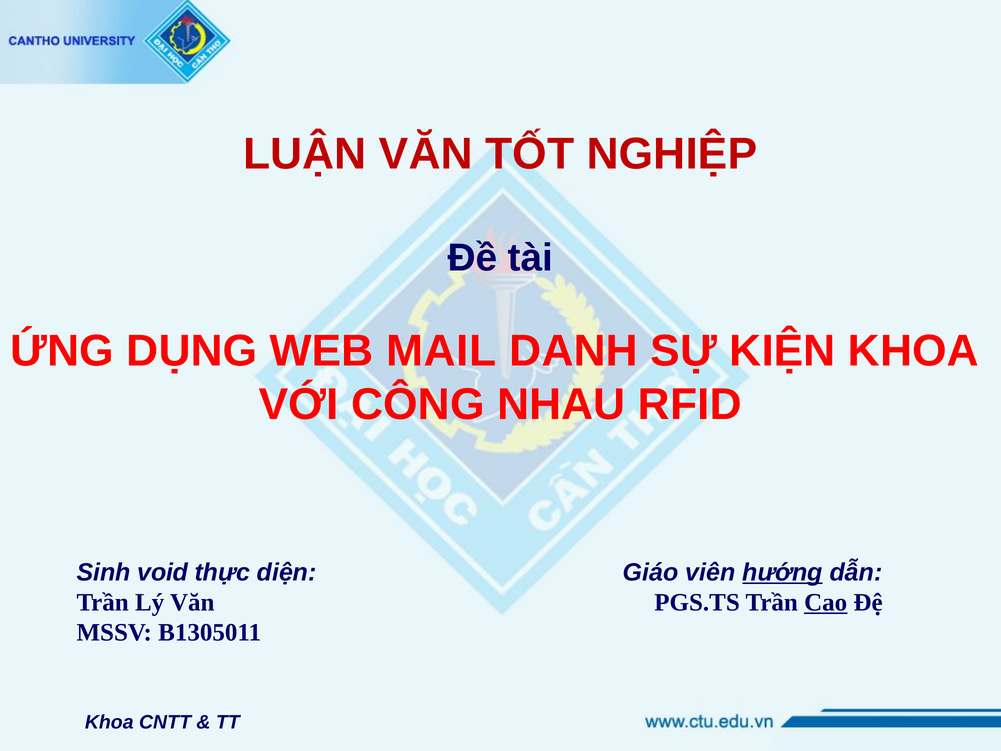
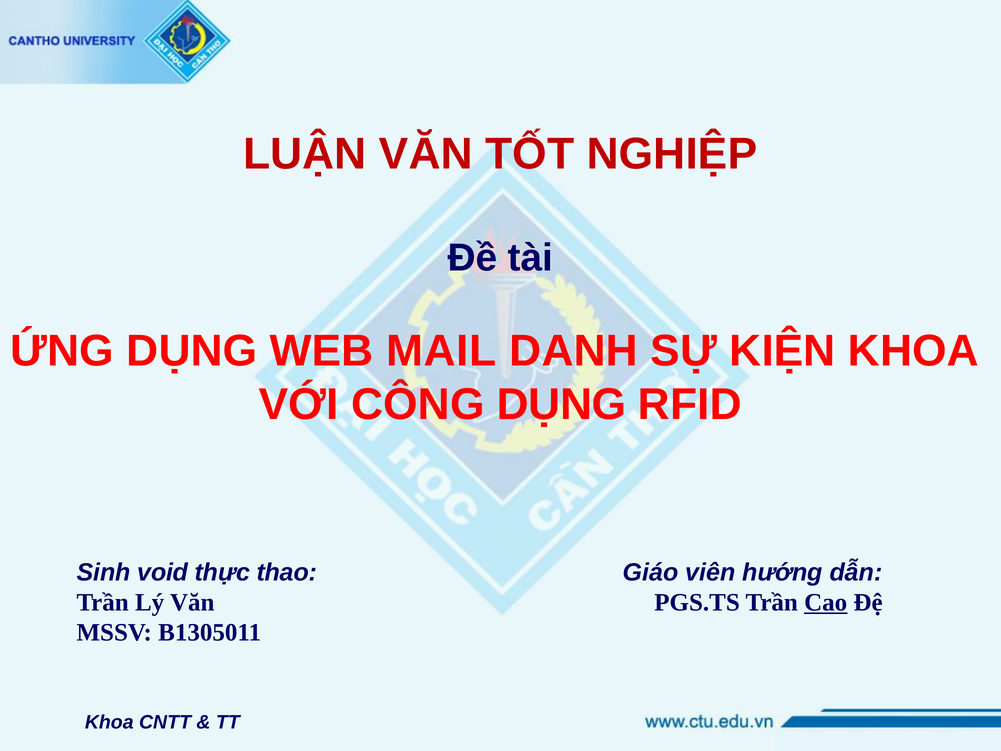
CÔNG NHAU: NHAU -> DỤNG
diện: diện -> thao
hướng underline: present -> none
